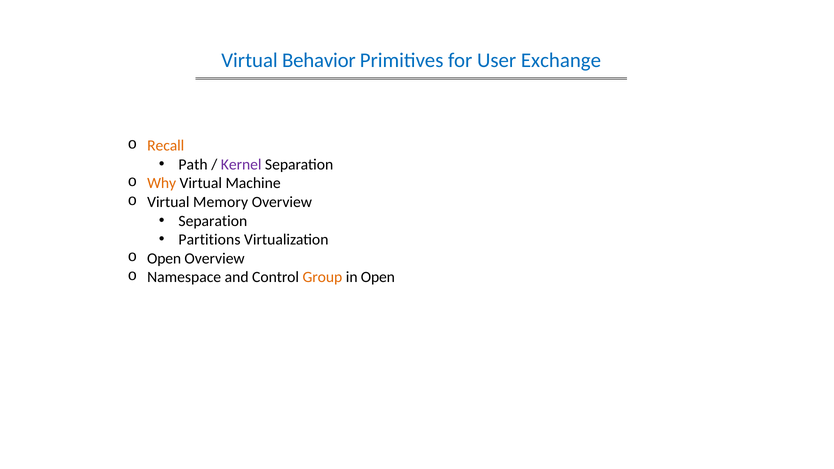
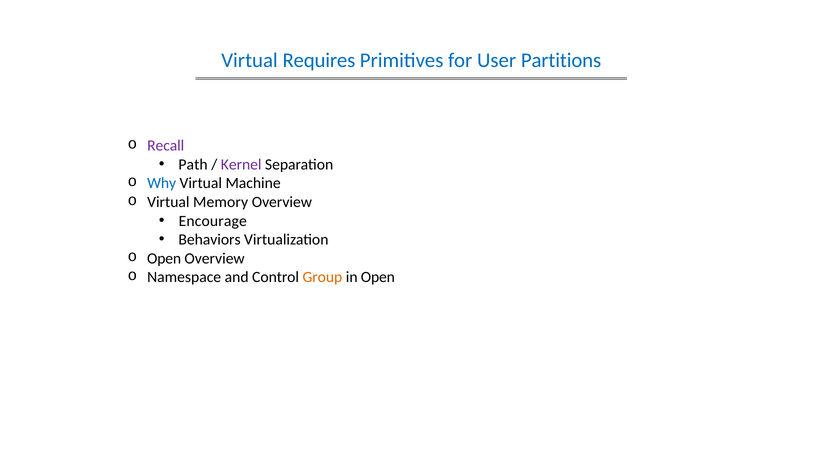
Behavior: Behavior -> Requires
Exchange: Exchange -> Partitions
Recall colour: orange -> purple
Why colour: orange -> blue
Separation at (213, 221): Separation -> Encourage
Partitions: Partitions -> Behaviors
